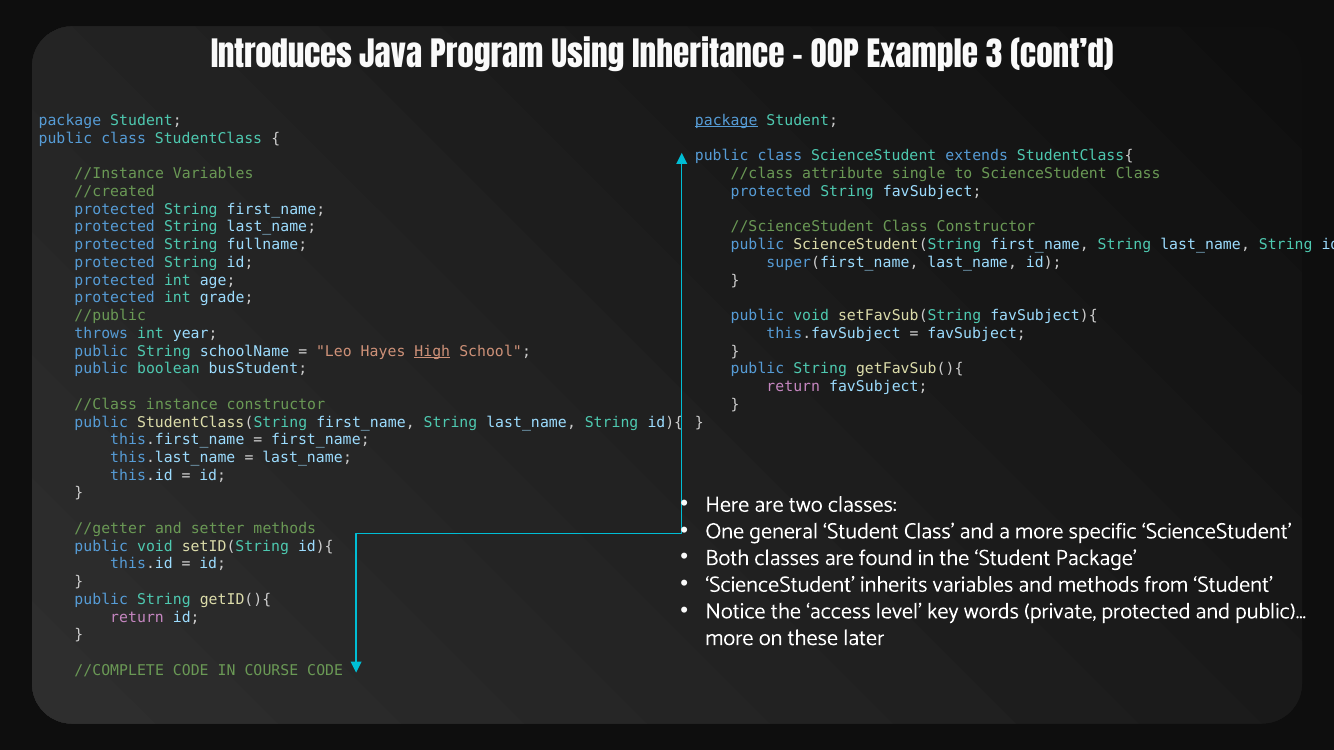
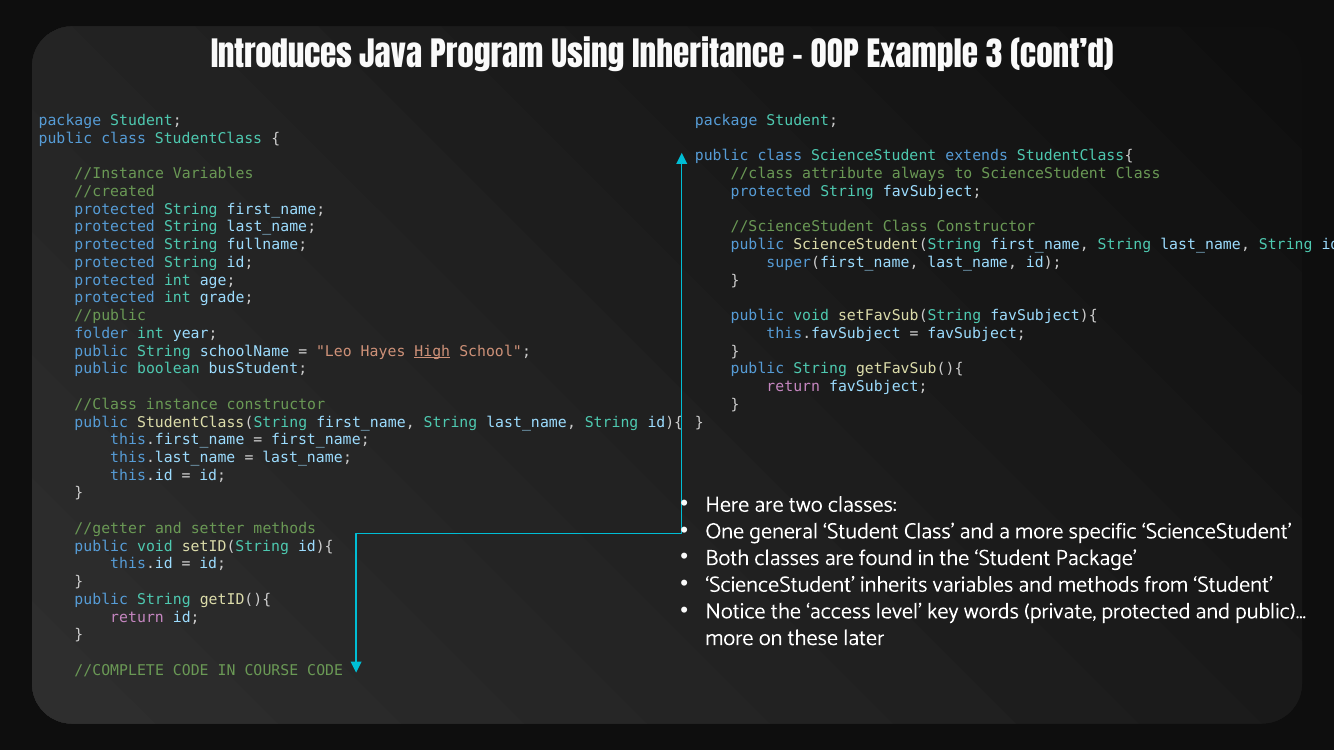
package at (726, 121) underline: present -> none
single: single -> always
throws: throws -> folder
